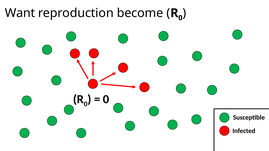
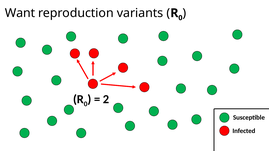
become: become -> variants
0 at (106, 99): 0 -> 2
